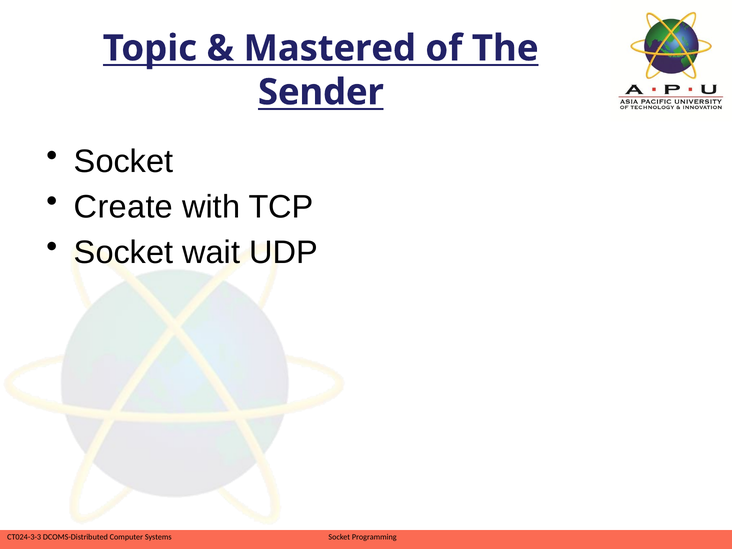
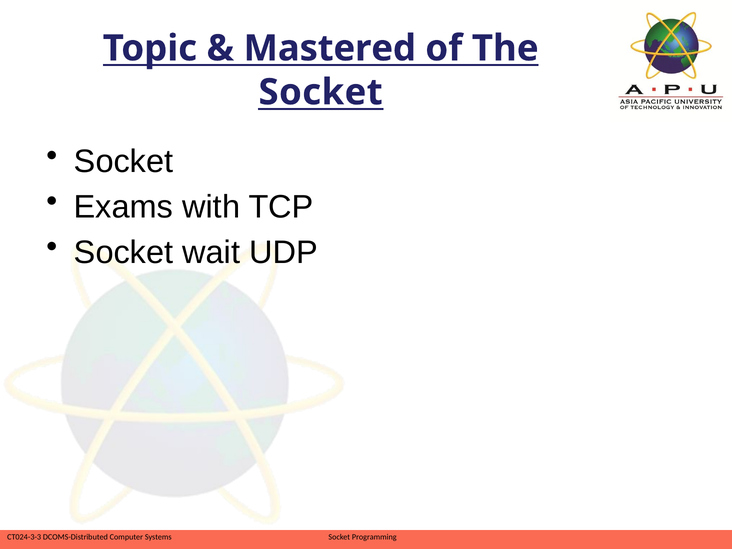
Sender at (321, 92): Sender -> Socket
Create: Create -> Exams
